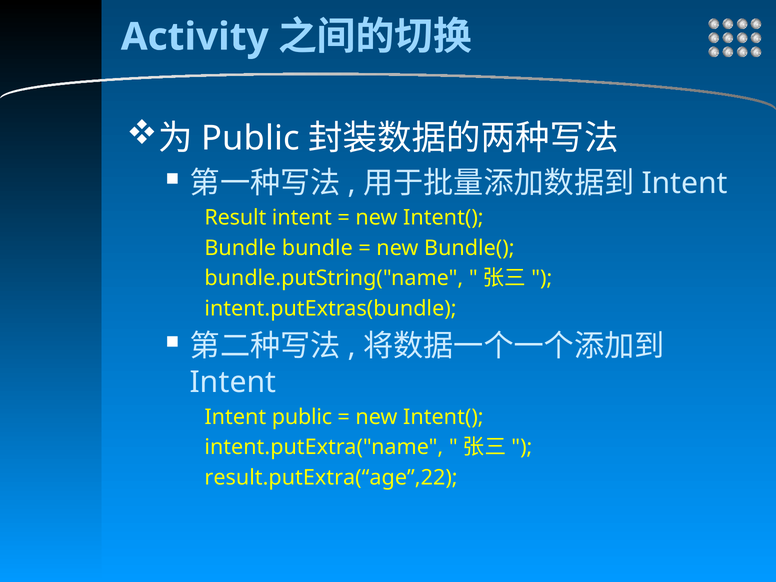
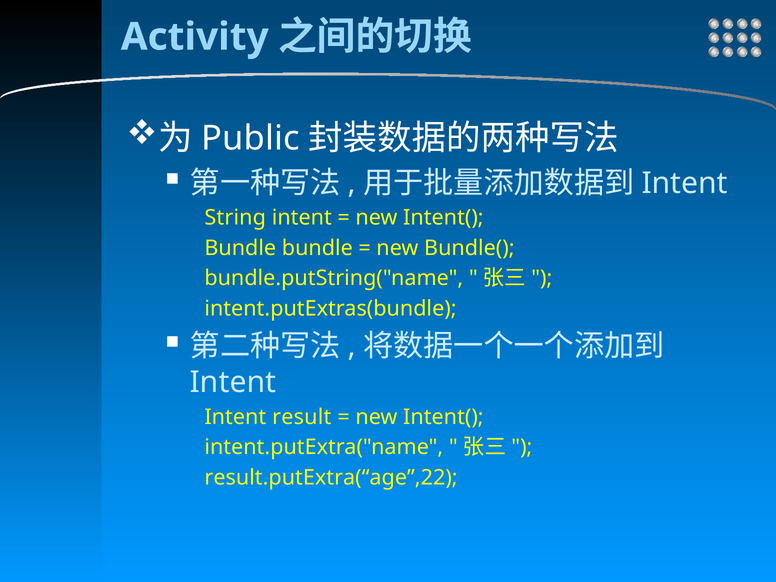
Result: Result -> String
Intent public: public -> result
